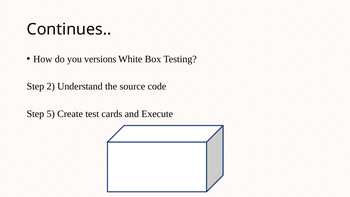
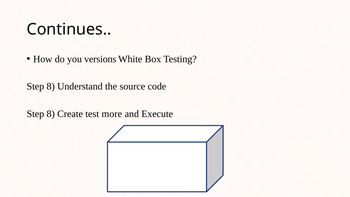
2 at (51, 86): 2 -> 8
5 at (51, 114): 5 -> 8
cards: cards -> more
